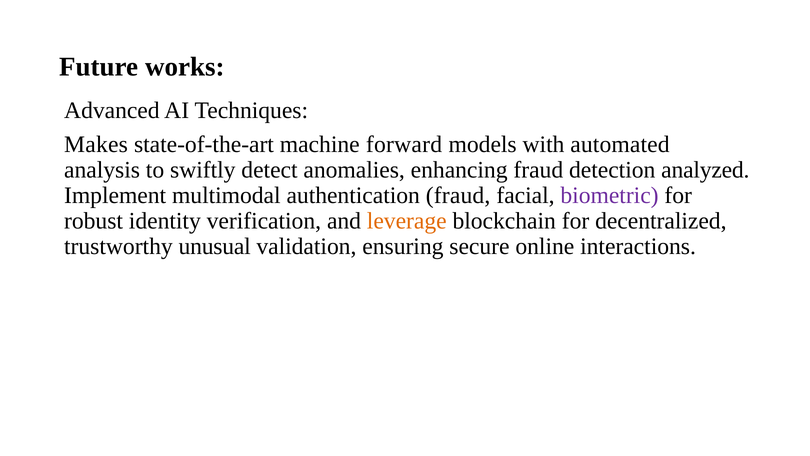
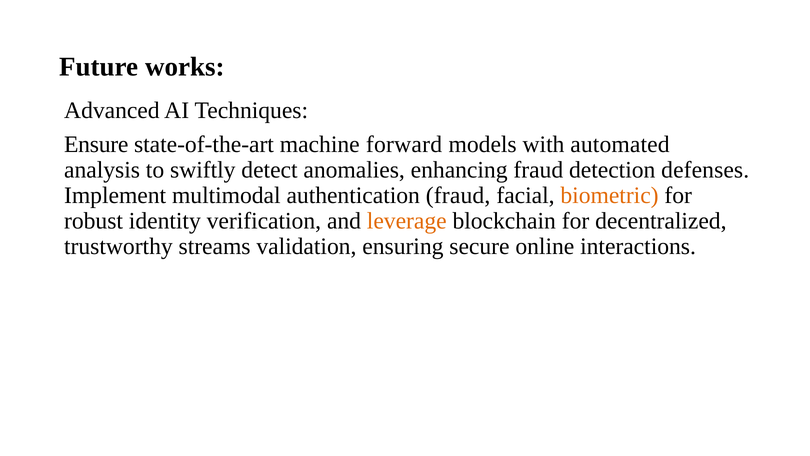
Makes: Makes -> Ensure
analyzed: analyzed -> defenses
biometric colour: purple -> orange
unusual: unusual -> streams
